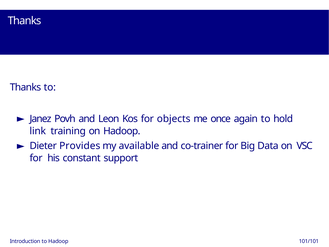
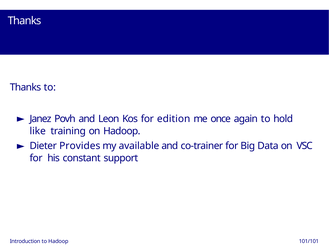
objects: objects -> edition
link: link -> like
